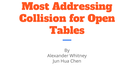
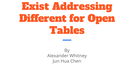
Most: Most -> Exist
Collision: Collision -> Different
